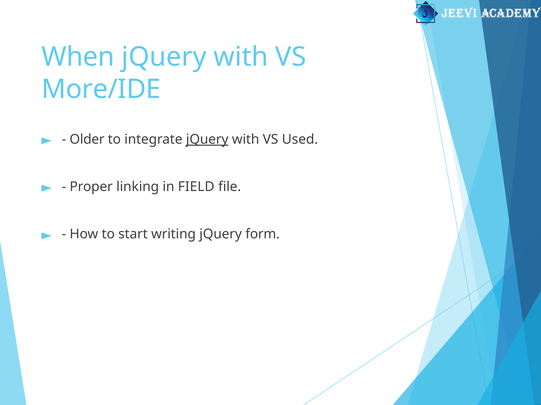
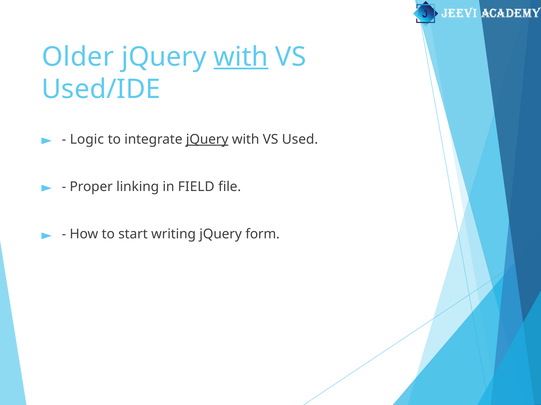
When: When -> Older
with at (241, 57) underline: none -> present
More/IDE: More/IDE -> Used/IDE
Older: Older -> Logic
